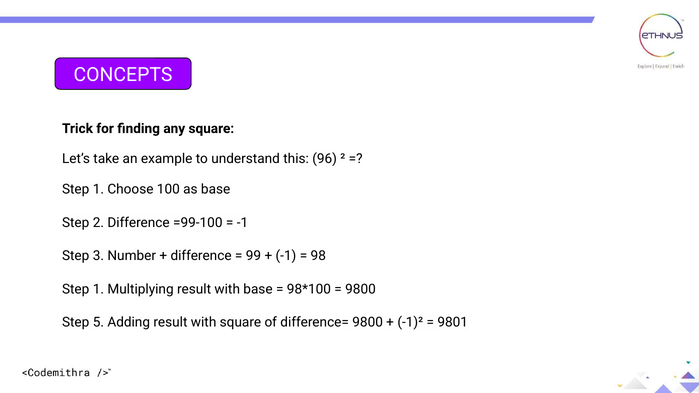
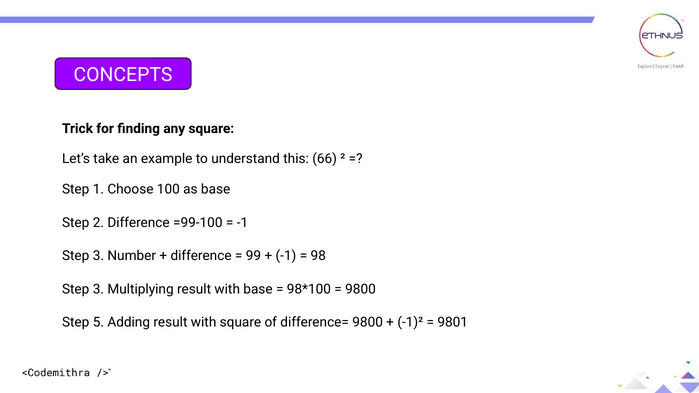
96: 96 -> 66
1 at (98, 289): 1 -> 3
